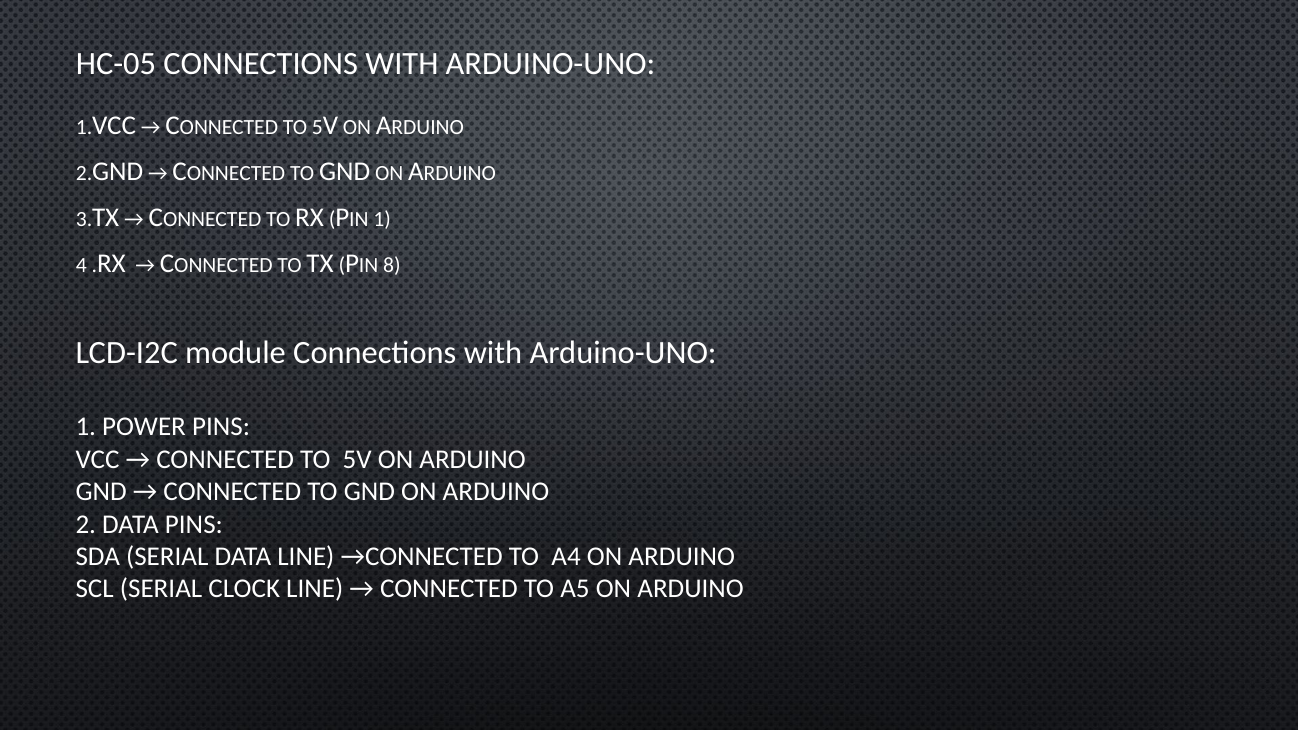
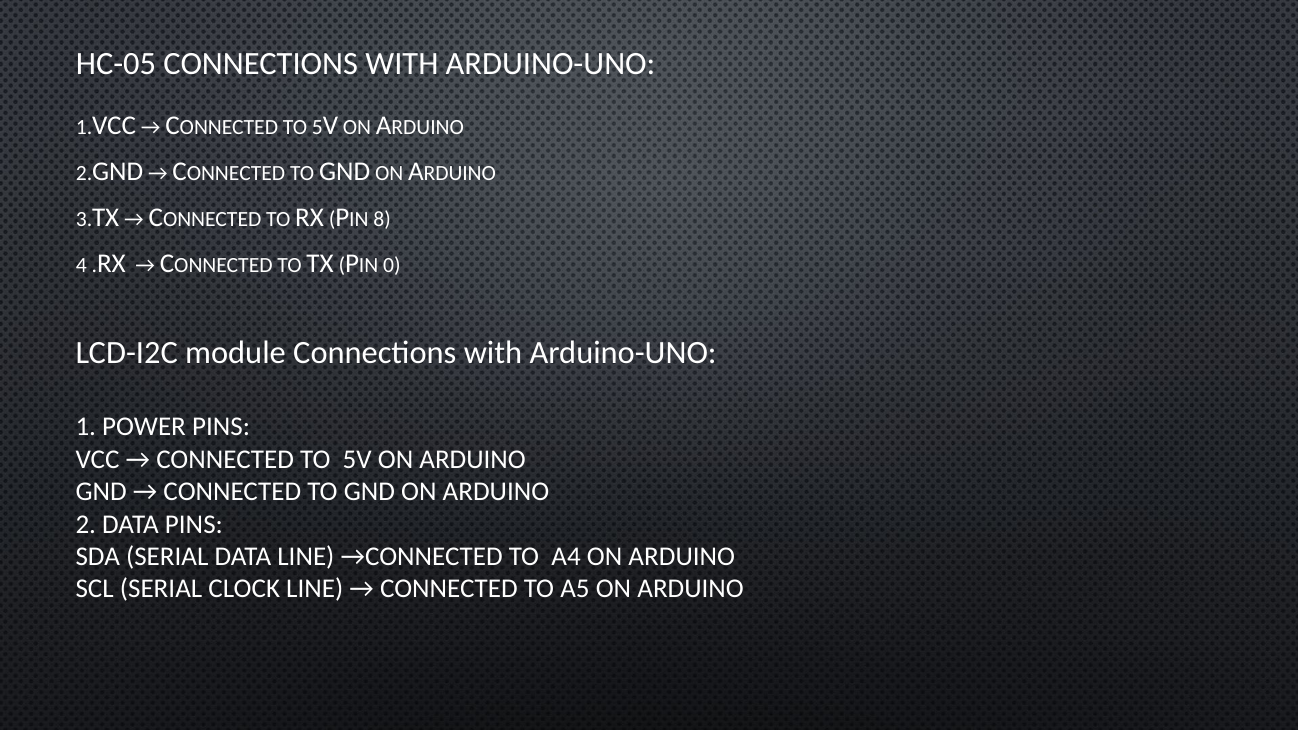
1 at (382, 219): 1 -> 8
8: 8 -> 0
